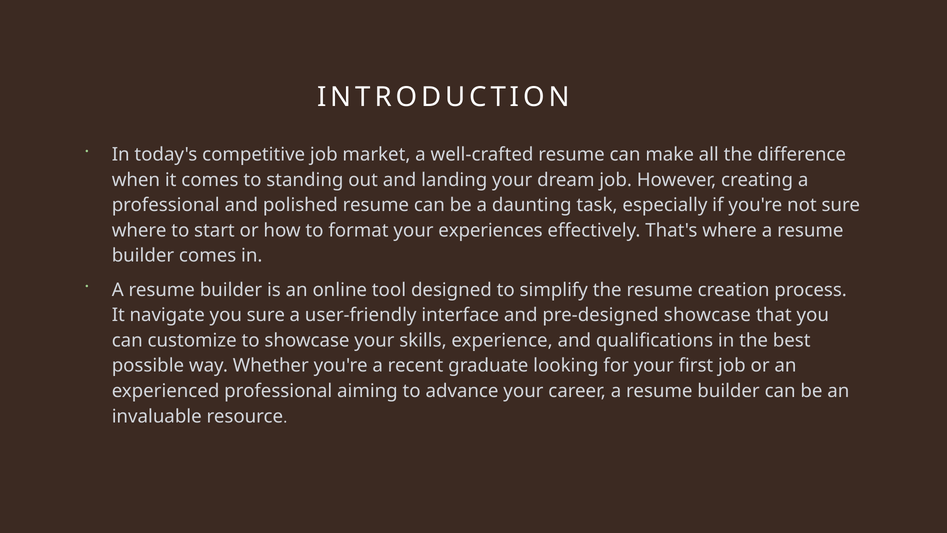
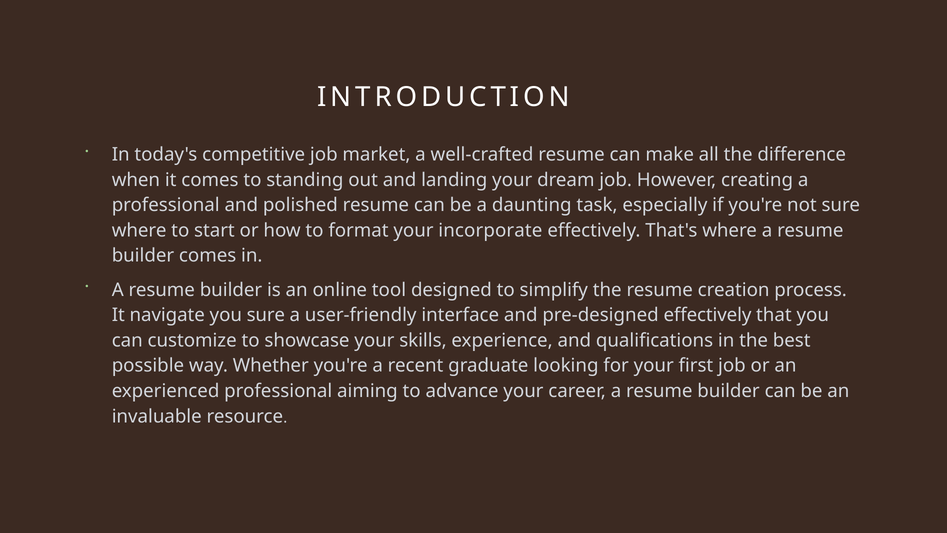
experiences: experiences -> incorporate
pre-designed showcase: showcase -> effectively
